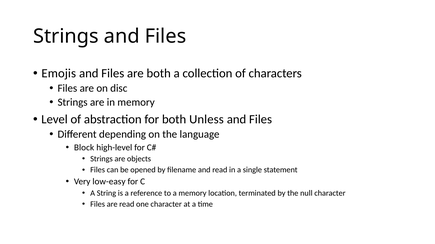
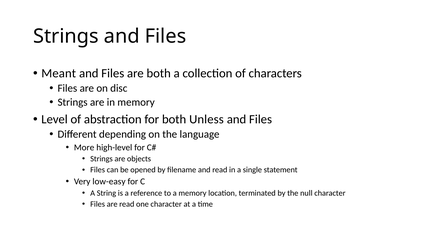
Emojis: Emojis -> Meant
Block: Block -> More
